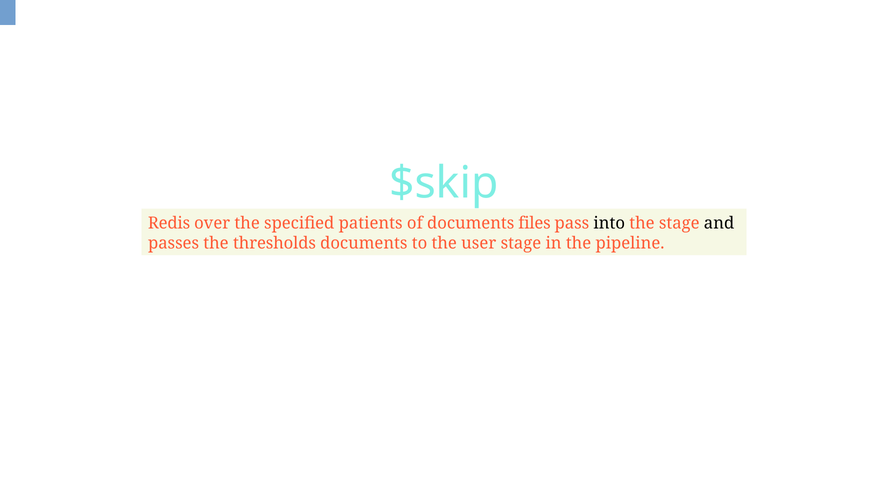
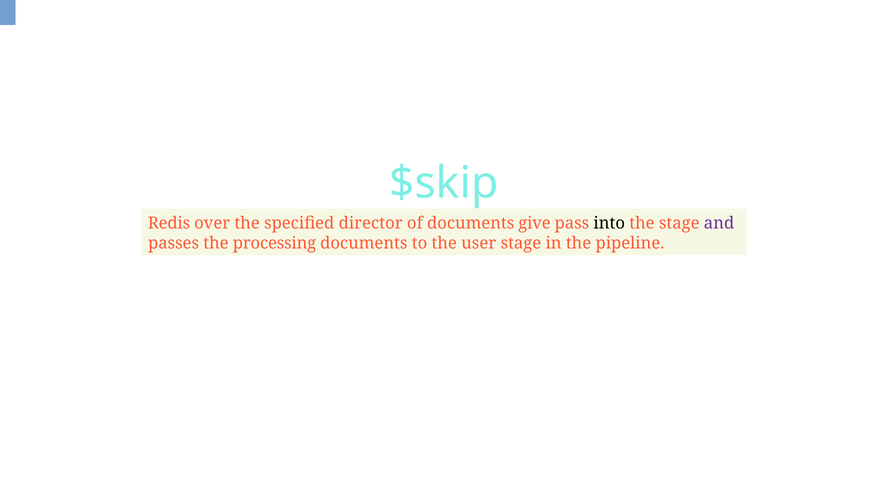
patients: patients -> director
files: files -> give
and colour: black -> purple
thresholds: thresholds -> processing
